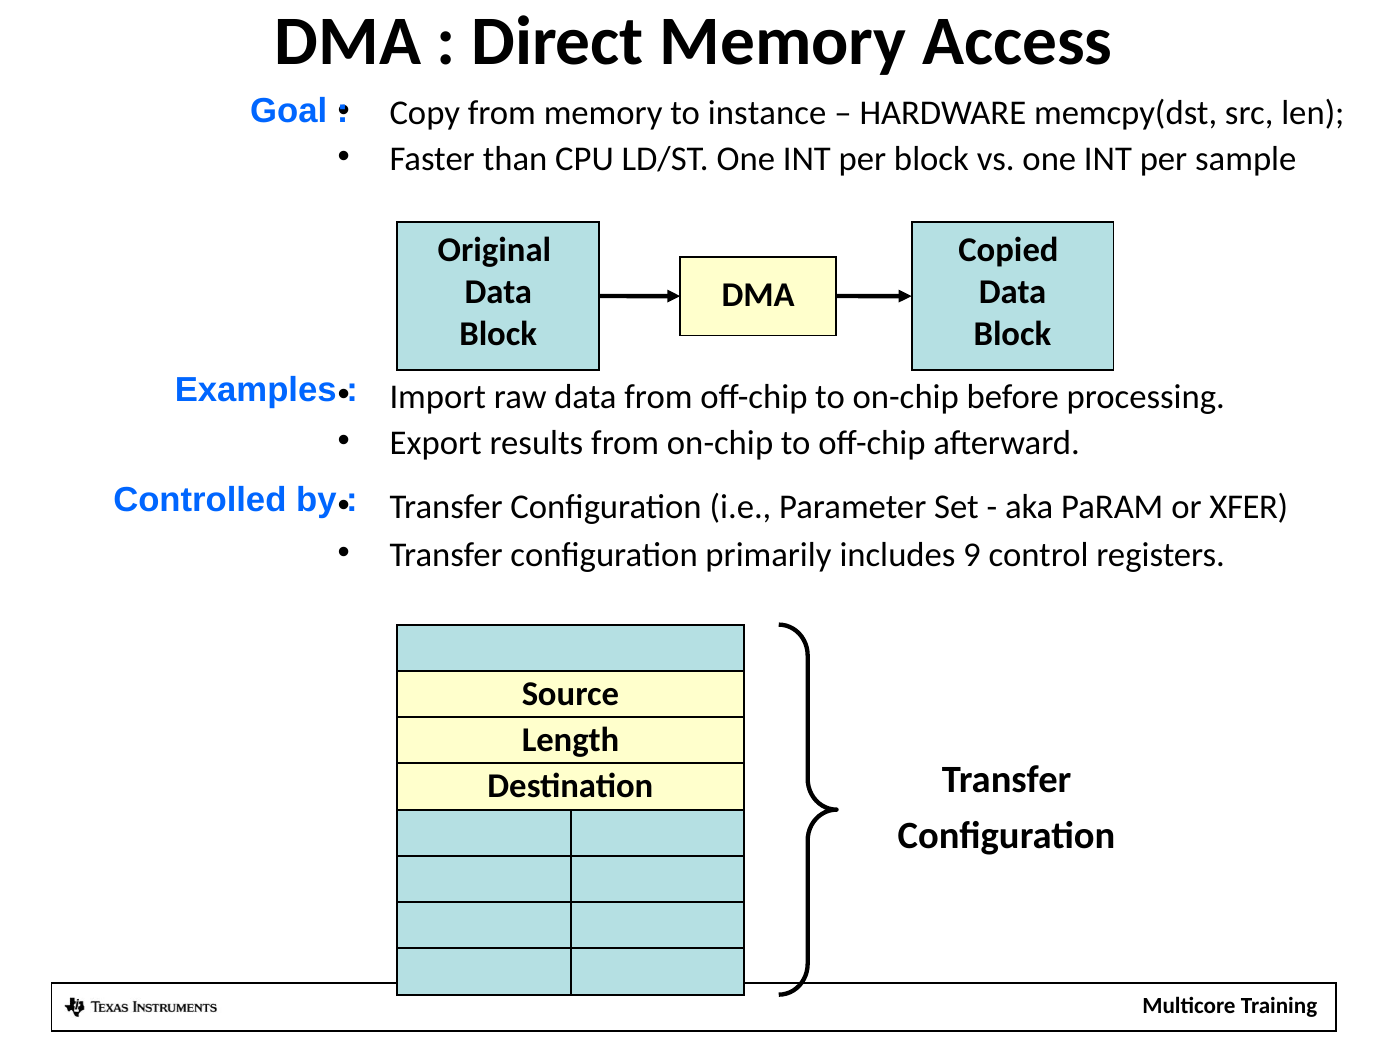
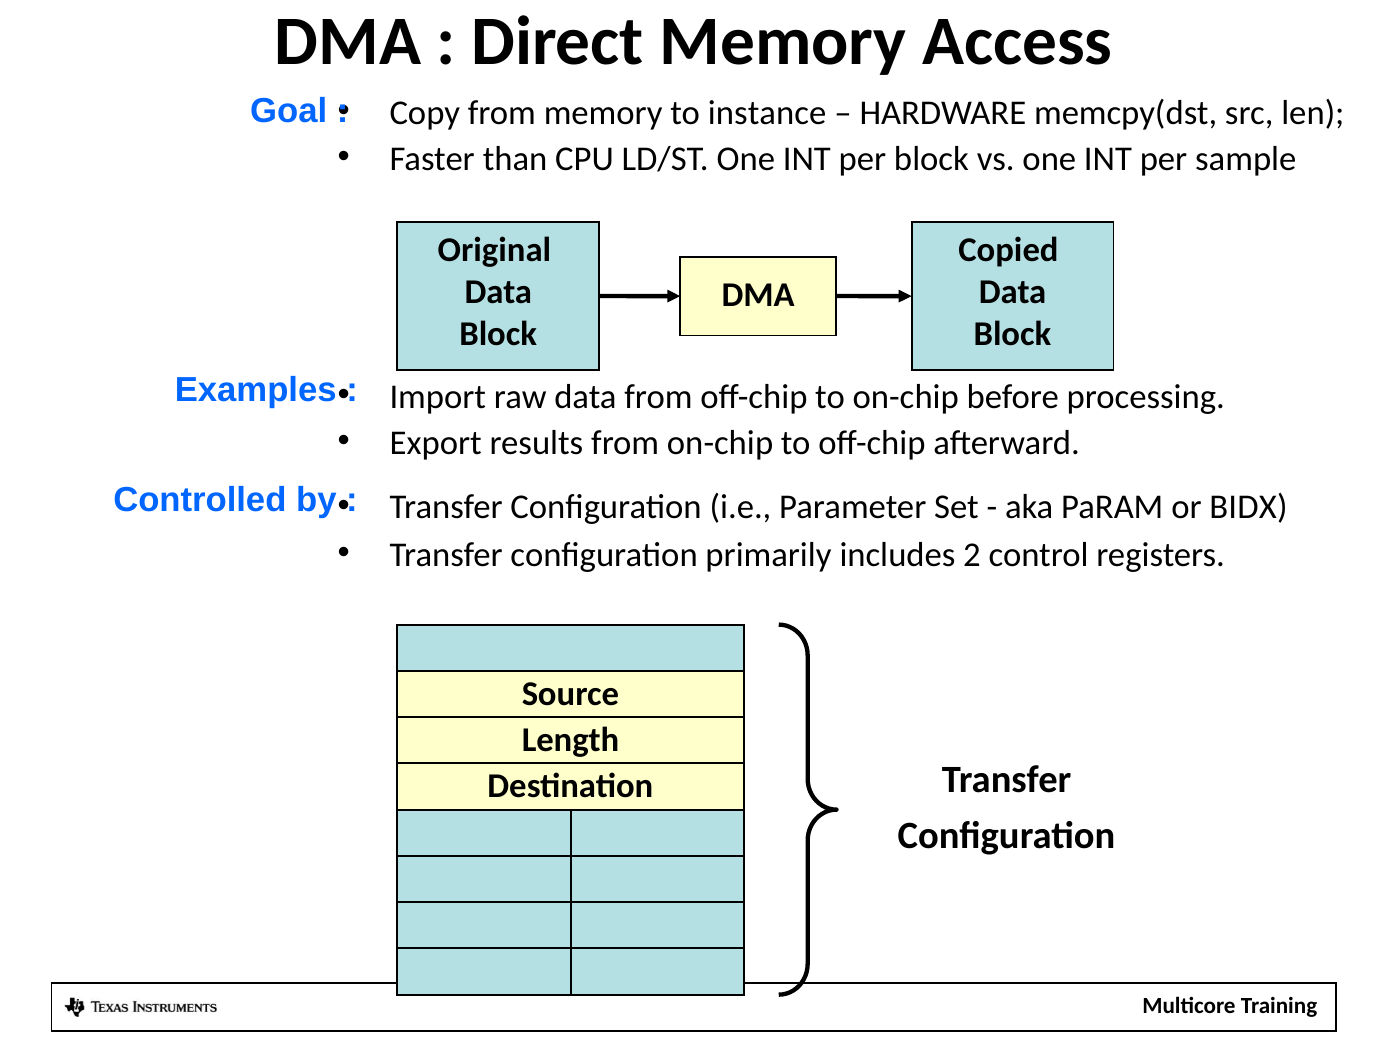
XFER: XFER -> BIDX
9: 9 -> 2
